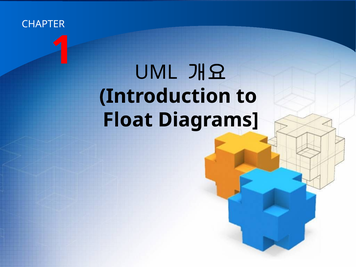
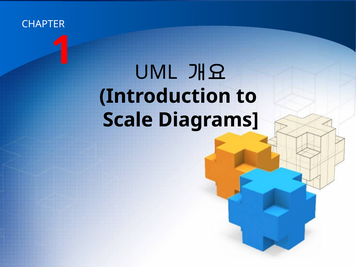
Float: Float -> Scale
